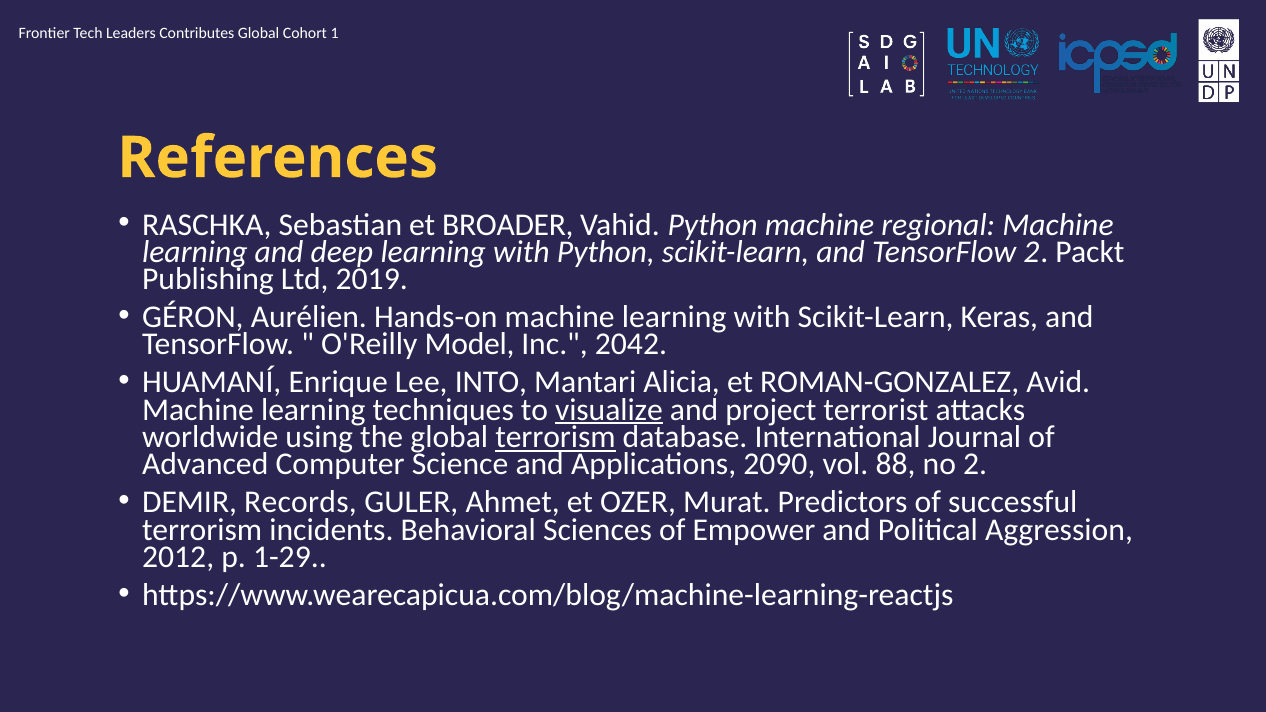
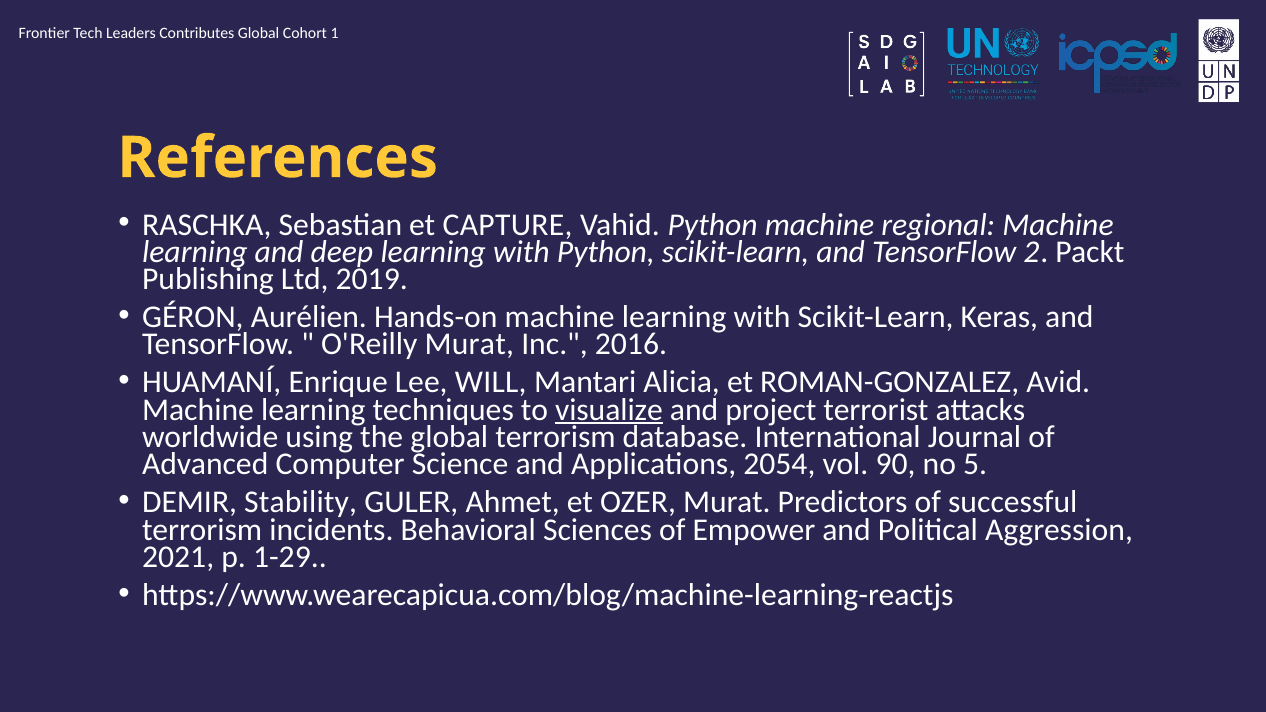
BROADER: BROADER -> CAPTURE
O'Reilly Model: Model -> Murat
2042: 2042 -> 2016
INTO: INTO -> WILL
terrorism at (555, 437) underline: present -> none
2090: 2090 -> 2054
88: 88 -> 90
no 2: 2 -> 5
Records: Records -> Stability
2012: 2012 -> 2021
